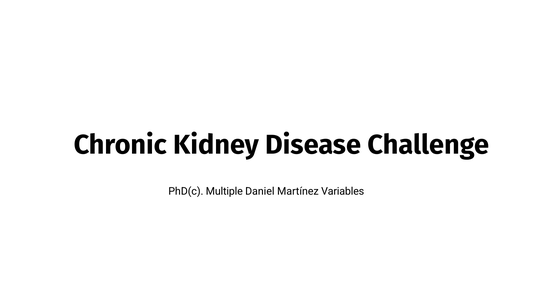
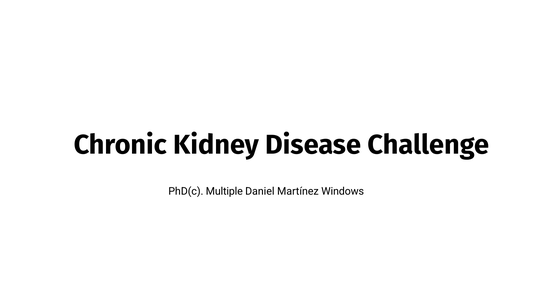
Variables: Variables -> Windows
